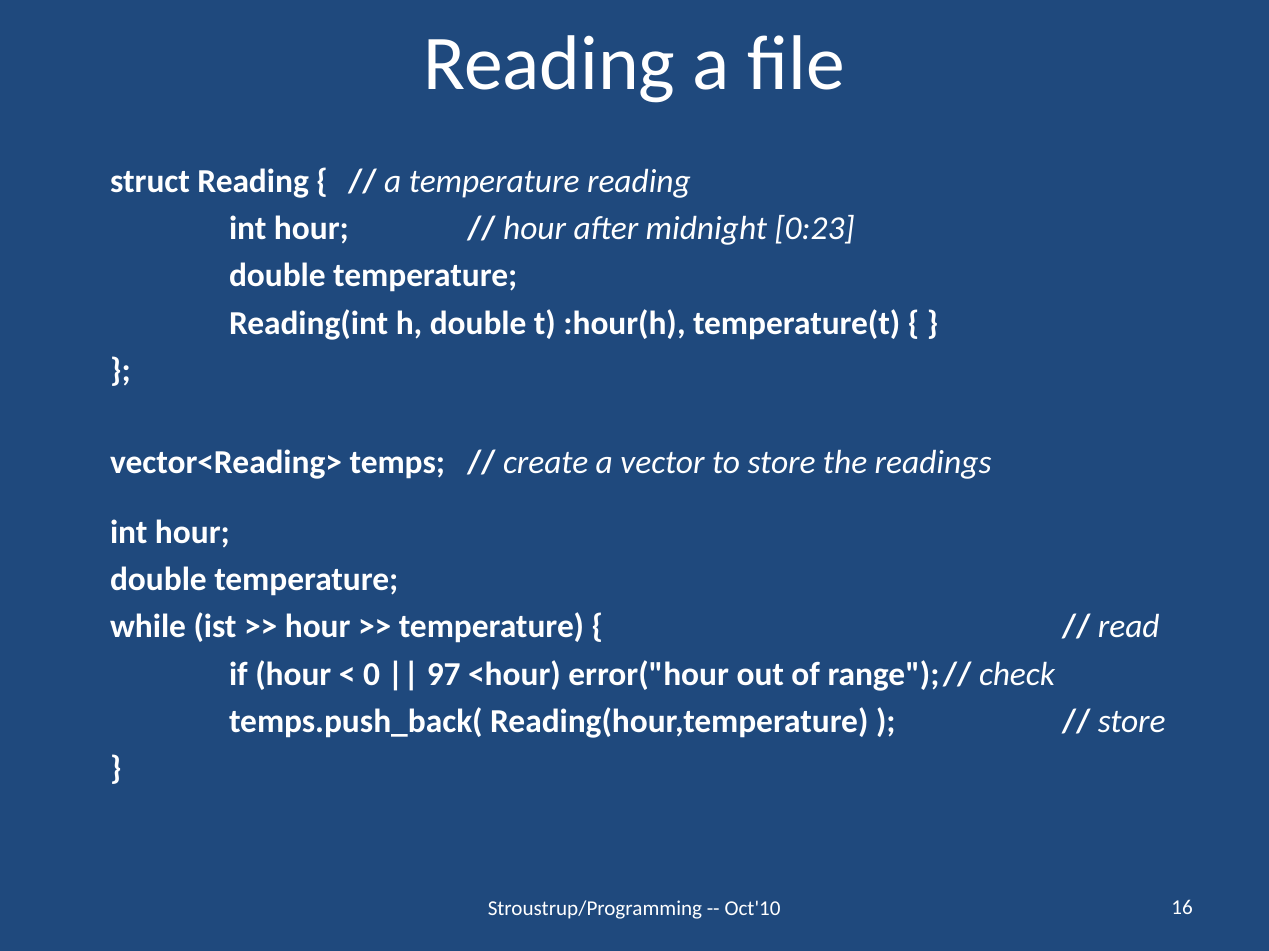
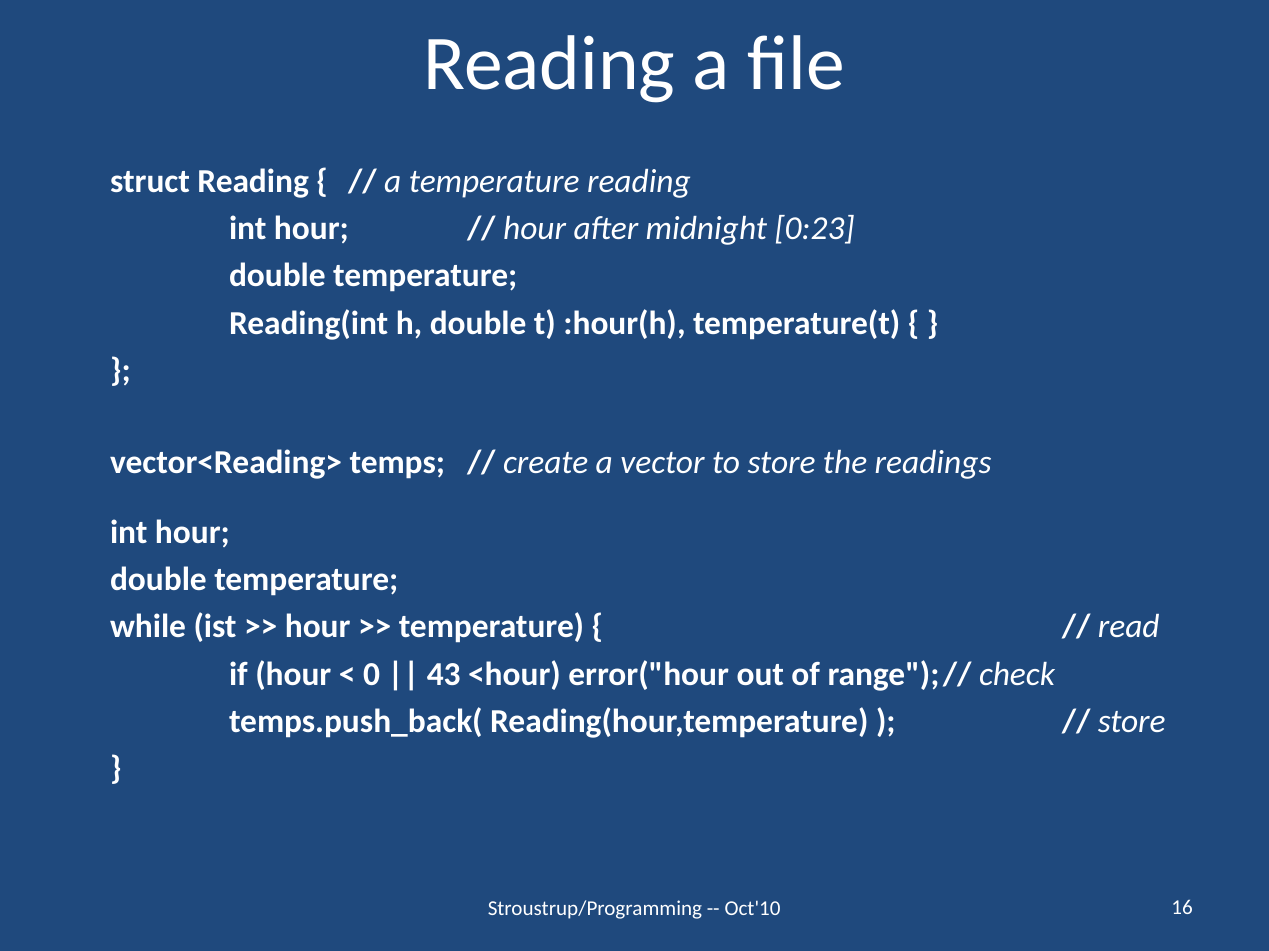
97: 97 -> 43
